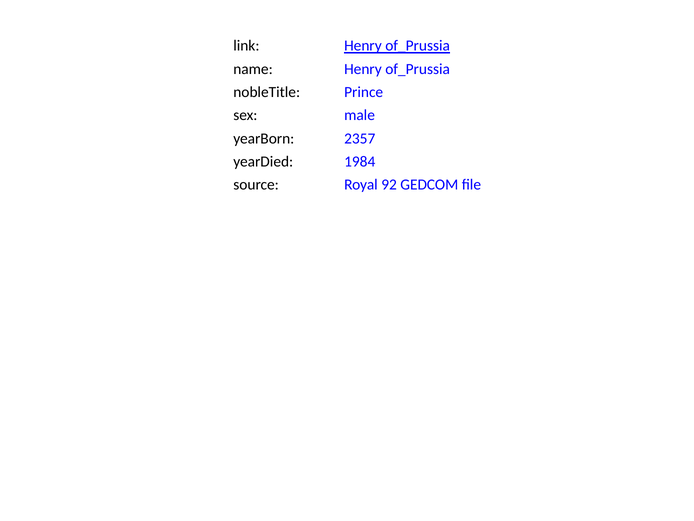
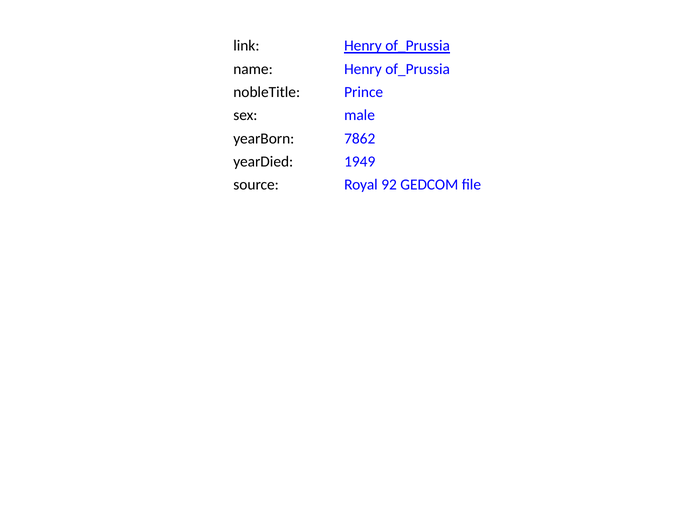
2357: 2357 -> 7862
1984: 1984 -> 1949
